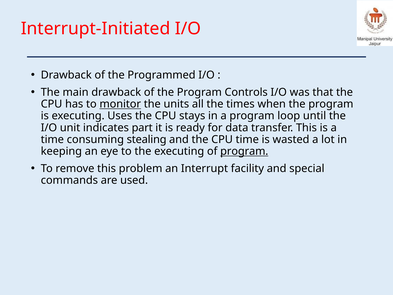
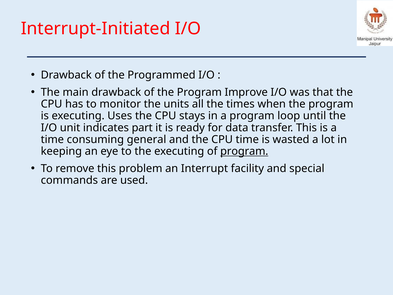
Controls: Controls -> Improve
monitor underline: present -> none
stealing: stealing -> general
